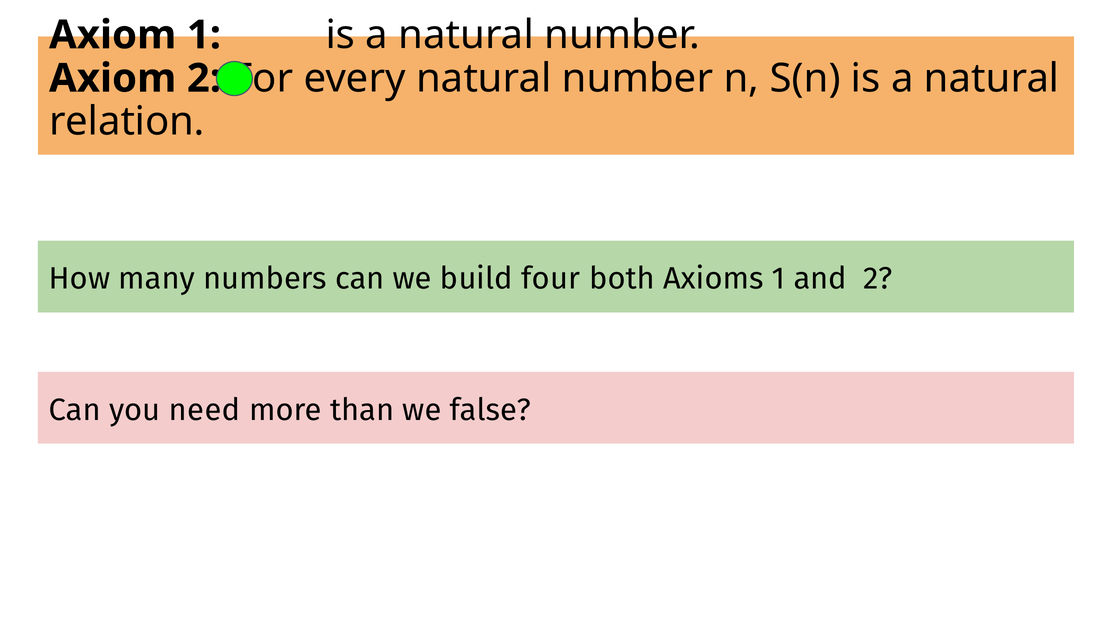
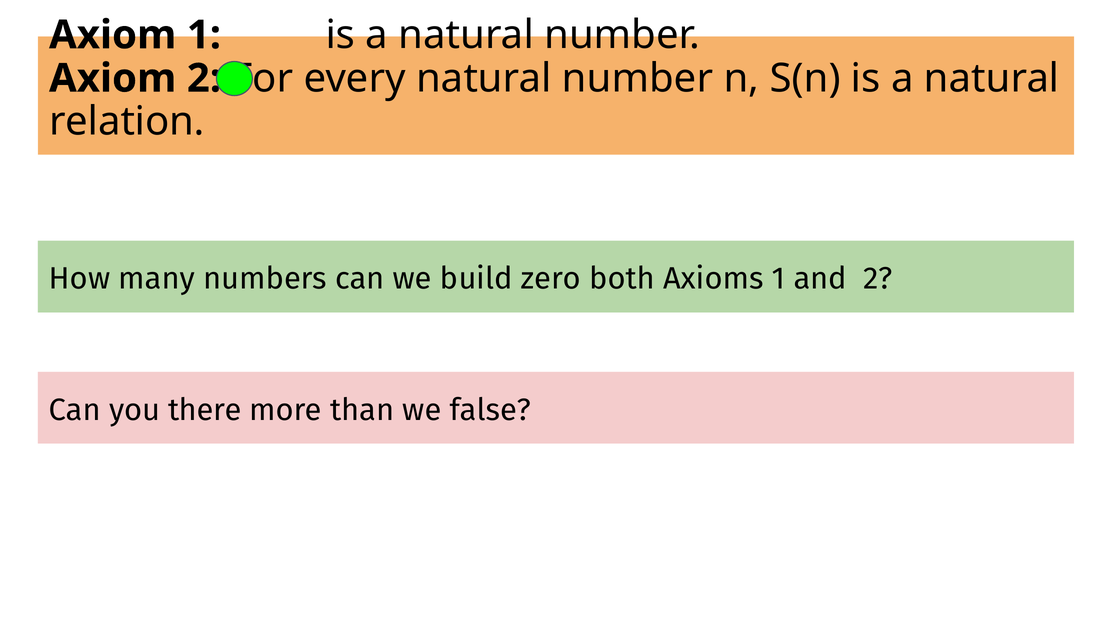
four: four -> zero
need: need -> there
